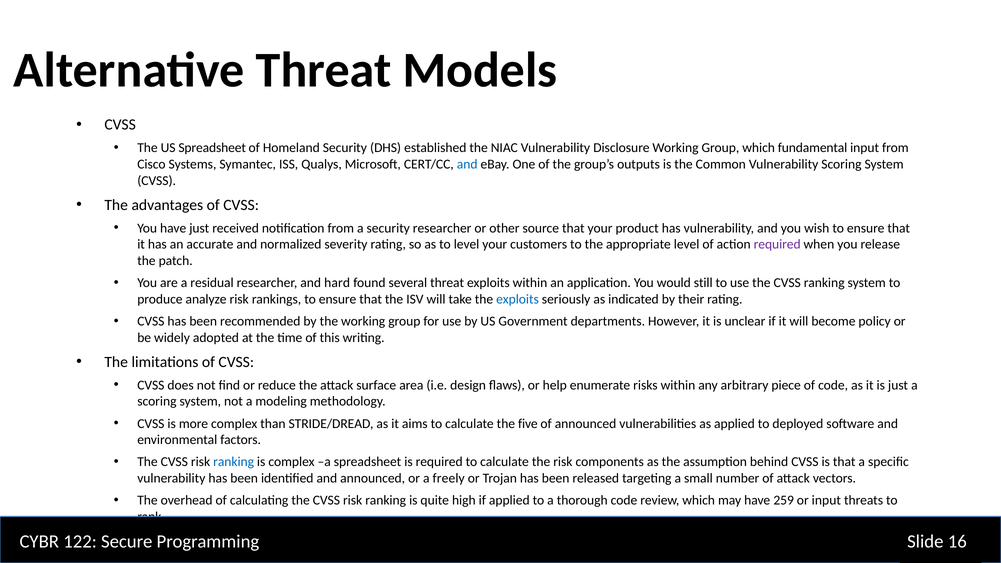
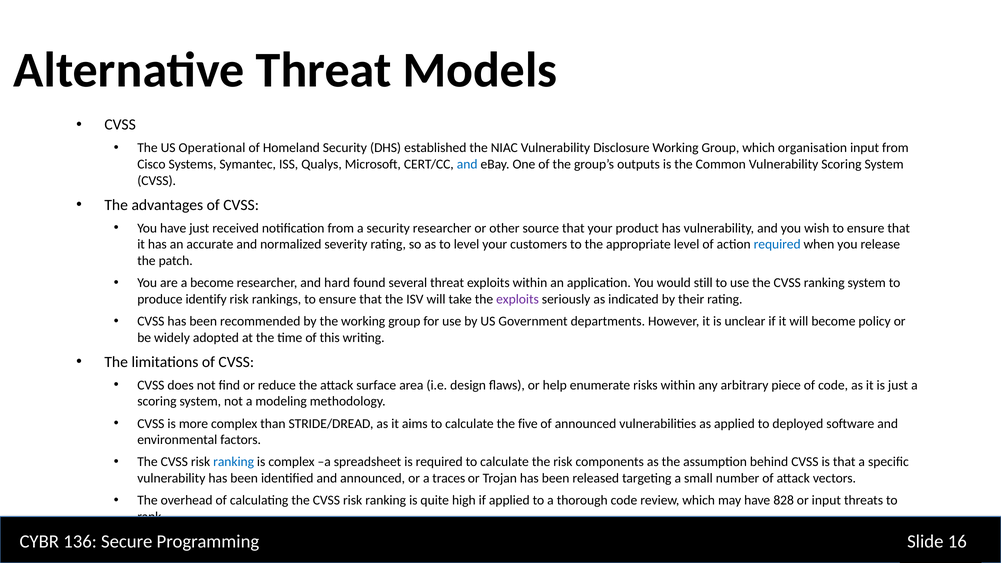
US Spreadsheet: Spreadsheet -> Operational
fundamental: fundamental -> organisation
required at (777, 244) colour: purple -> blue
a residual: residual -> become
analyze: analyze -> identify
exploits at (518, 299) colour: blue -> purple
freely: freely -> traces
259: 259 -> 828
122: 122 -> 136
